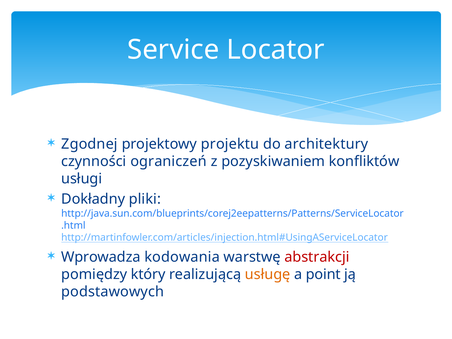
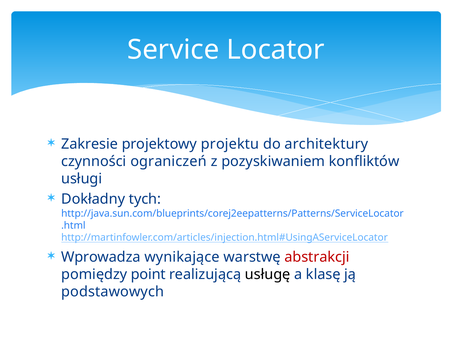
Zgodnej: Zgodnej -> Zakresie
pliki: pliki -> tych
kodowania: kodowania -> wynikające
który: który -> point
usługę colour: orange -> black
point: point -> klasę
